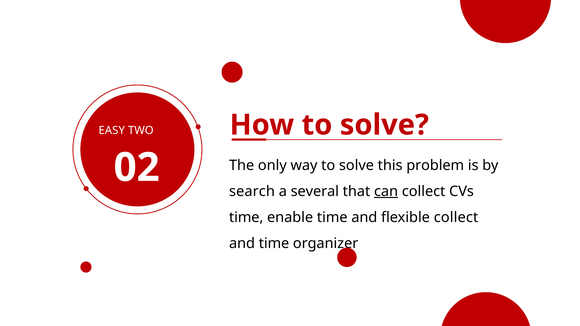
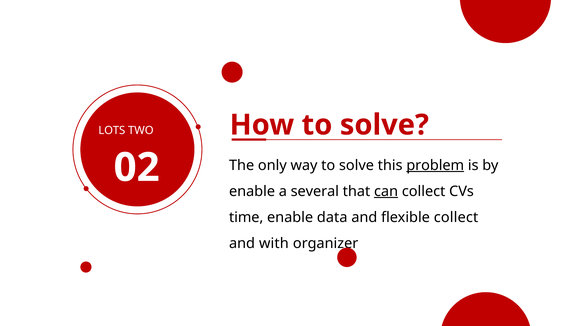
EASY: EASY -> LOTS
problem underline: none -> present
search at (252, 191): search -> enable
enable time: time -> data
and time: time -> with
